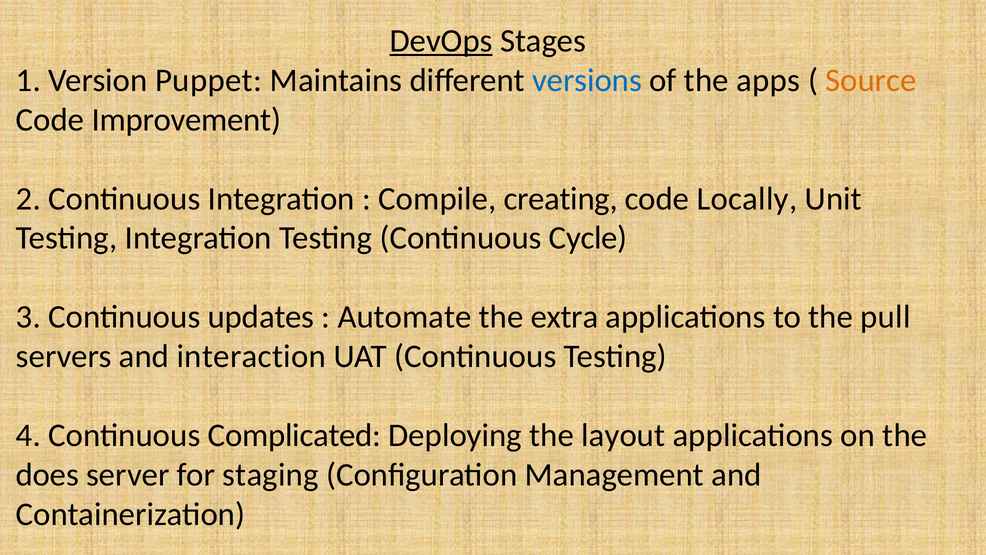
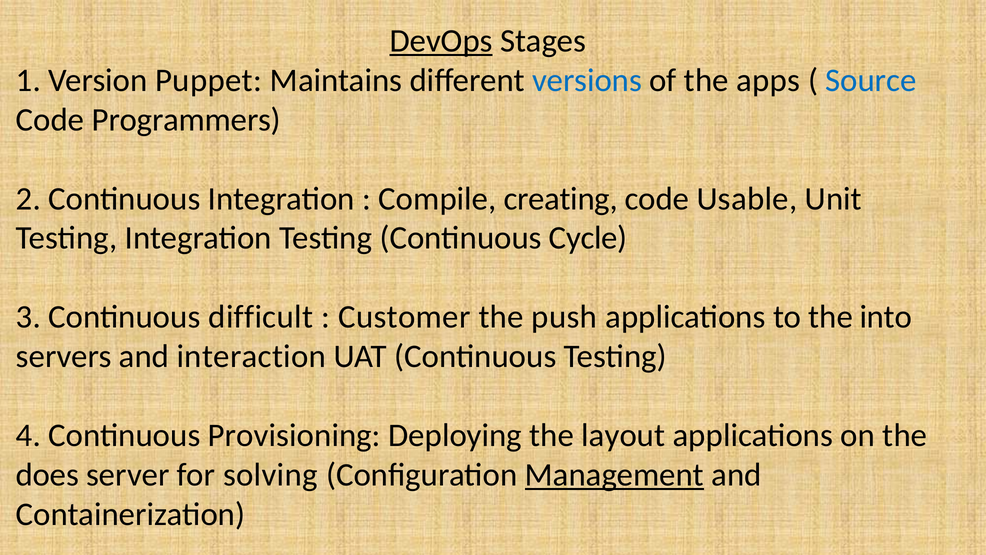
Source colour: orange -> blue
Improvement: Improvement -> Programmers
Locally: Locally -> Usable
updates: updates -> difficult
Automate: Automate -> Customer
extra: extra -> push
pull: pull -> into
Complicated: Complicated -> Provisioning
staging: staging -> solving
Management underline: none -> present
